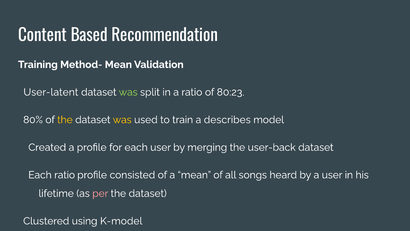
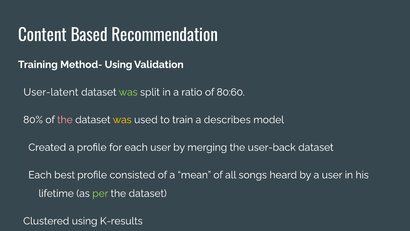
Method- Mean: Mean -> Using
80:23: 80:23 -> 80:60
the at (65, 120) colour: yellow -> pink
Each ratio: ratio -> best
per colour: pink -> light green
K-model: K-model -> K-results
